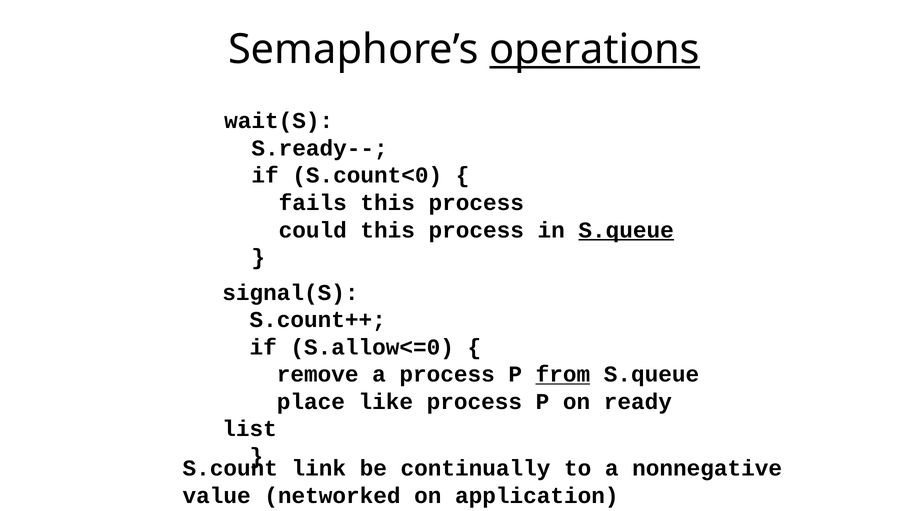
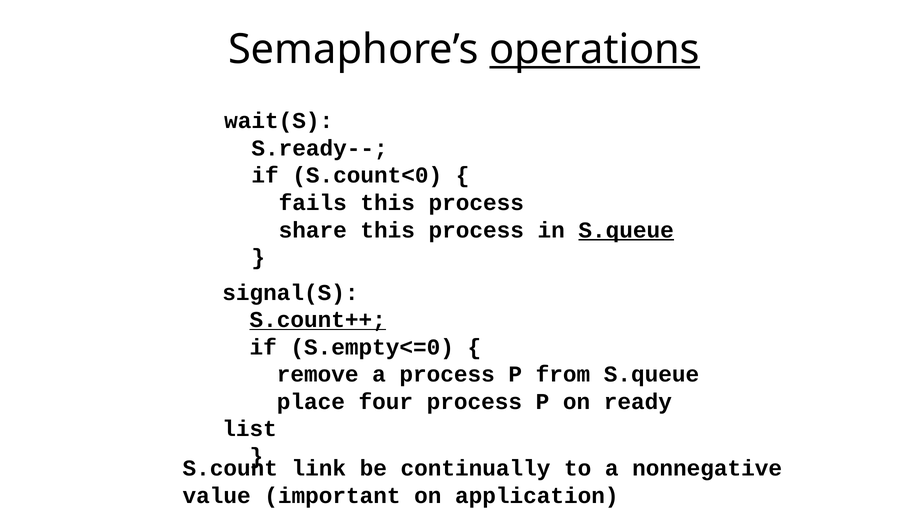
could: could -> share
S.count++ underline: none -> present
S.allow<=0: S.allow<=0 -> S.empty<=0
from underline: present -> none
like: like -> four
networked: networked -> important
